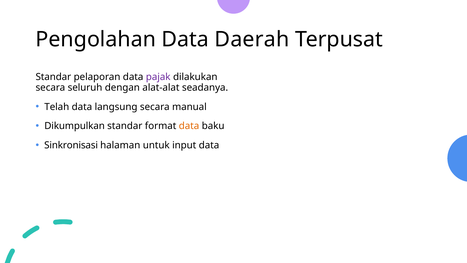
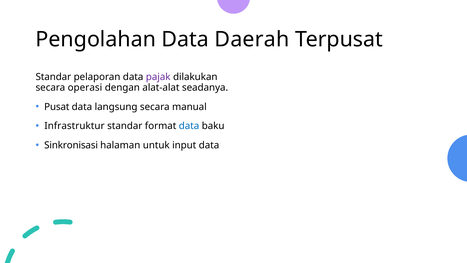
seluruh: seluruh -> operasi
Telah: Telah -> Pusat
Dikumpulkan: Dikumpulkan -> Infrastruktur
data at (189, 126) colour: orange -> blue
